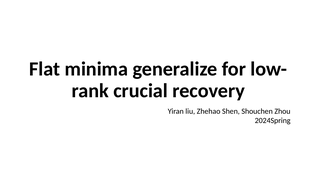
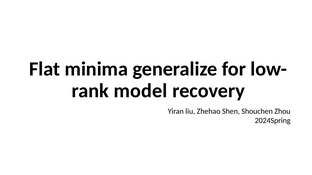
crucial: crucial -> model
